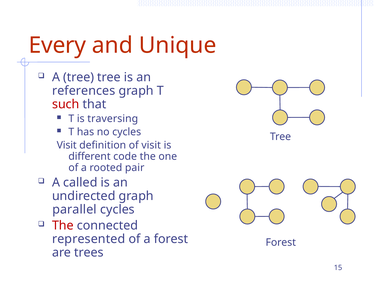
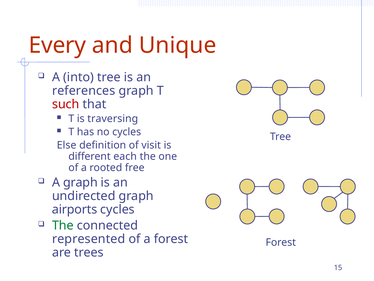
A tree: tree -> into
Visit at (67, 145): Visit -> Else
code: code -> each
pair: pair -> free
A called: called -> graph
parallel: parallel -> airports
The at (63, 225) colour: red -> green
